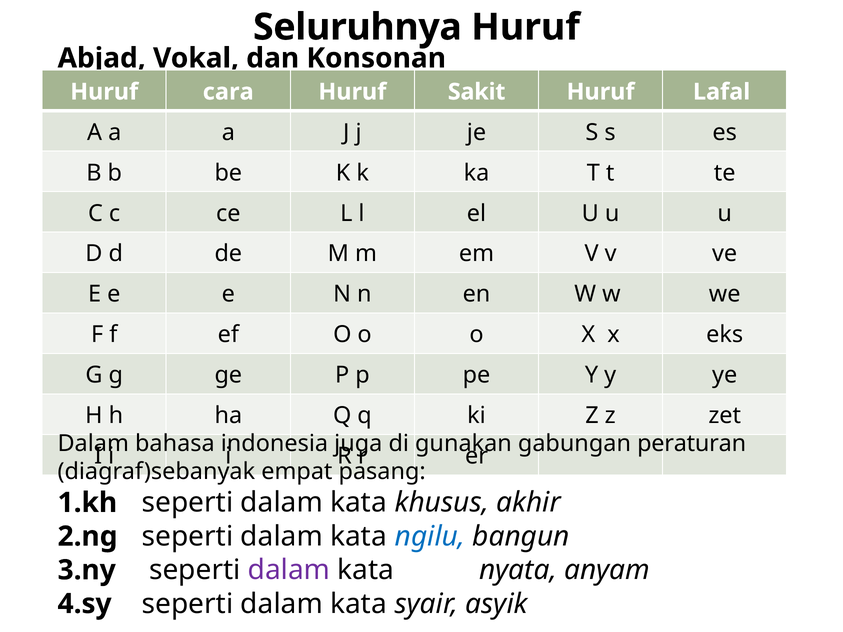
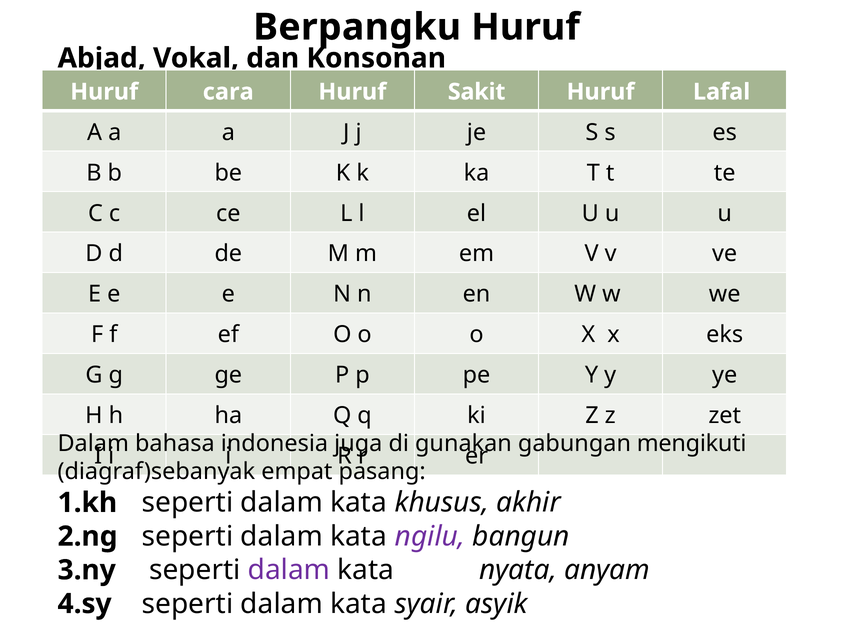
Seluruhnya: Seluruhnya -> Berpangku
peraturan: peraturan -> mengikuti
ngilu colour: blue -> purple
